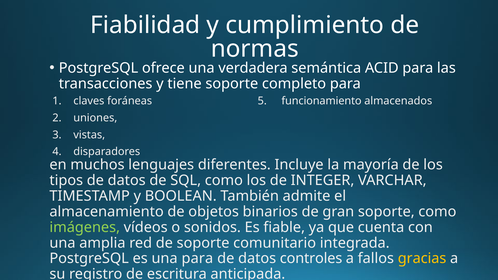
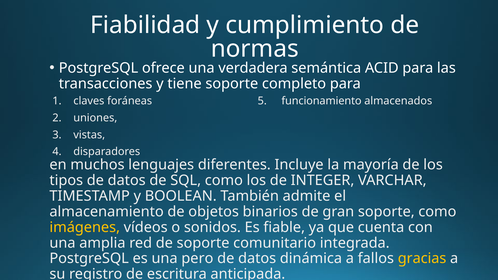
imágenes colour: light green -> yellow
una para: para -> pero
controles: controles -> dinámica
